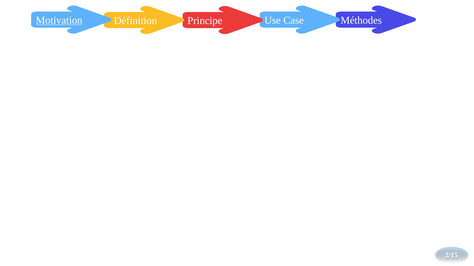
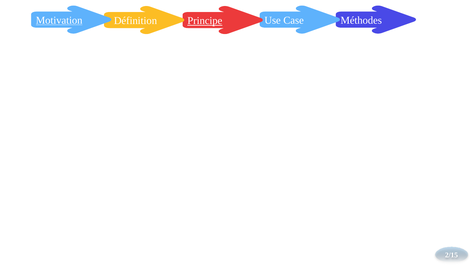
Principe underline: none -> present
